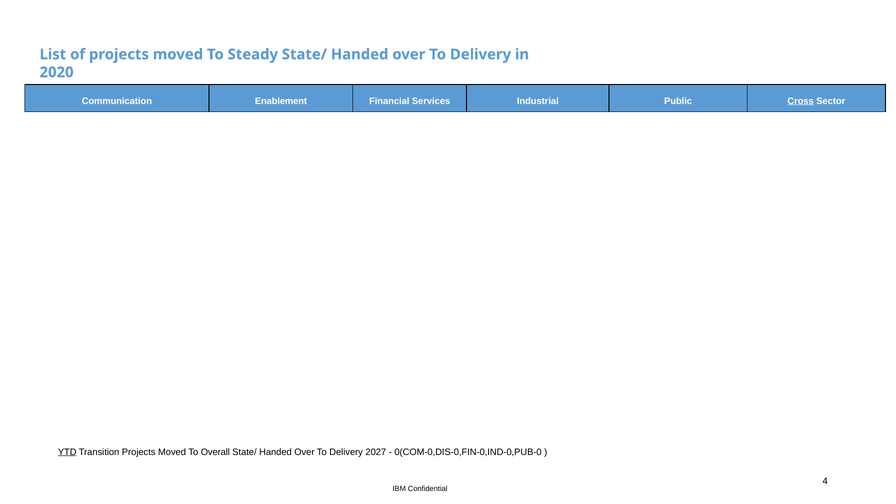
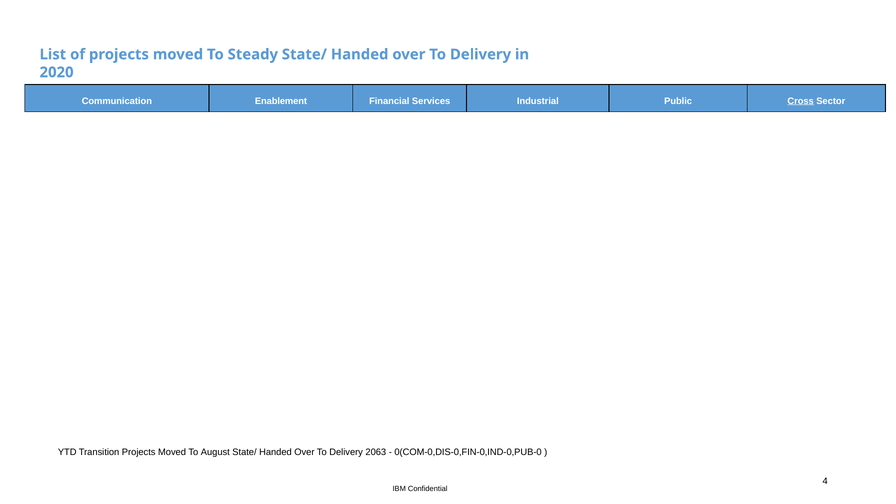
YTD underline: present -> none
Overall: Overall -> August
2027: 2027 -> 2063
